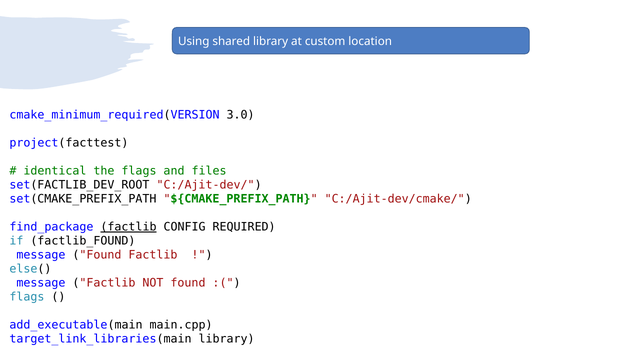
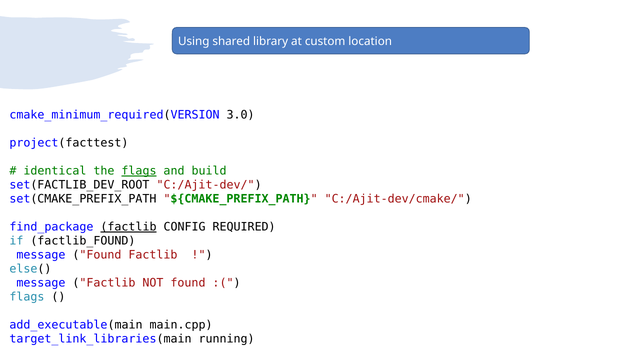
flags at (139, 171) underline: none -> present
files: files -> build
target_link_libraries(main library: library -> running
